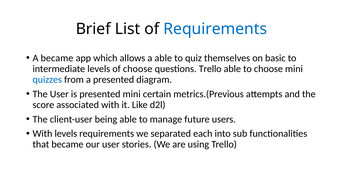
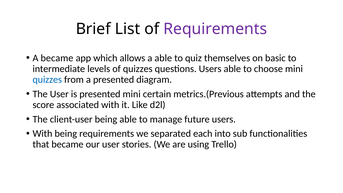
Requirements at (215, 29) colour: blue -> purple
of choose: choose -> quizzes
questions Trello: Trello -> Users
With levels: levels -> being
